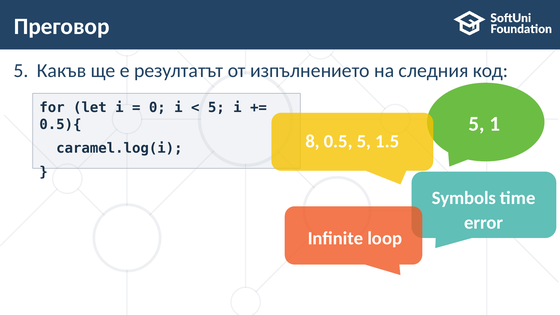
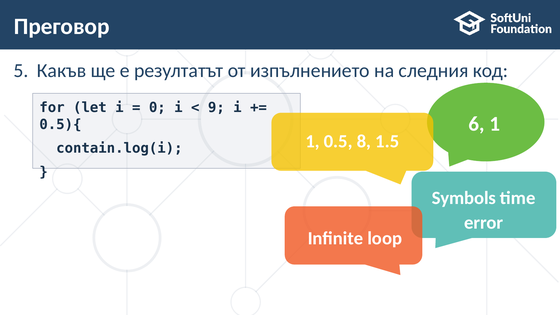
5 at (216, 108): 5 -> 9
5 at (477, 124): 5 -> 6
8 at (313, 141): 8 -> 1
0.5 5: 5 -> 8
caramel.log(i: caramel.log(i -> contain.log(i
